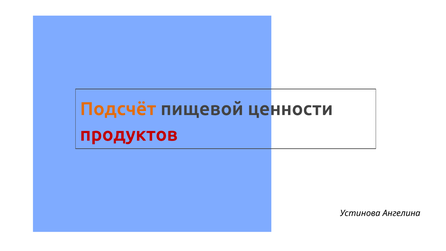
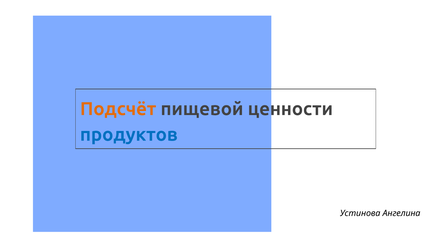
продуктов colour: red -> blue
